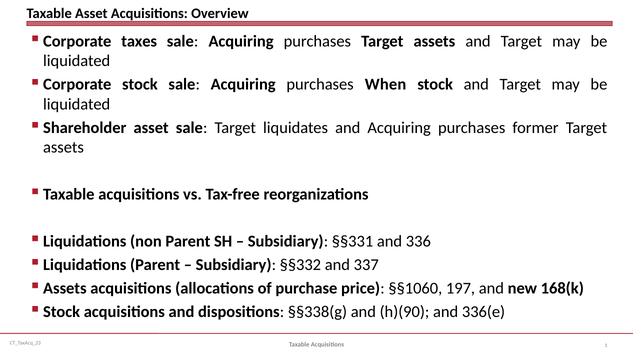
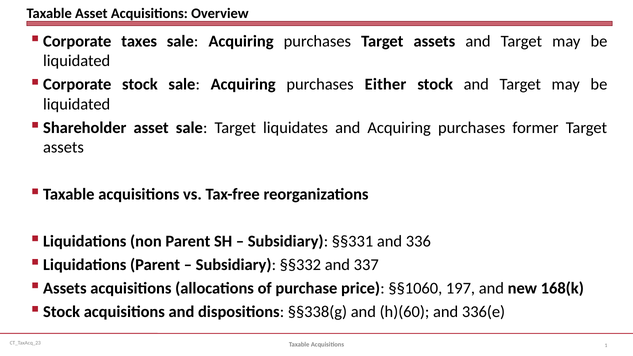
When: When -> Either
h)(90: h)(90 -> h)(60
